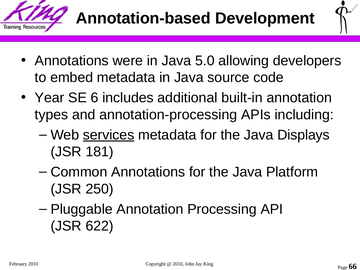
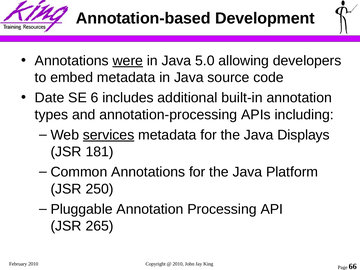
were underline: none -> present
Year: Year -> Date
622: 622 -> 265
